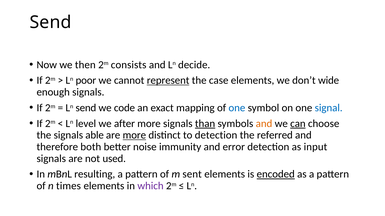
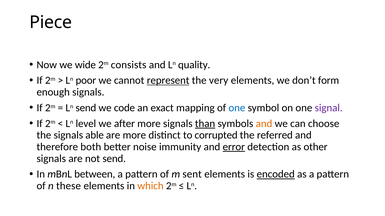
Send at (51, 22): Send -> Piece
then: then -> wide
decide: decide -> quality
case: case -> very
wide: wide -> form
signal colour: blue -> purple
can underline: present -> none
more at (134, 135) underline: present -> none
to detection: detection -> corrupted
error underline: none -> present
input: input -> other
not used: used -> send
resulting: resulting -> between
times: times -> these
which colour: purple -> orange
